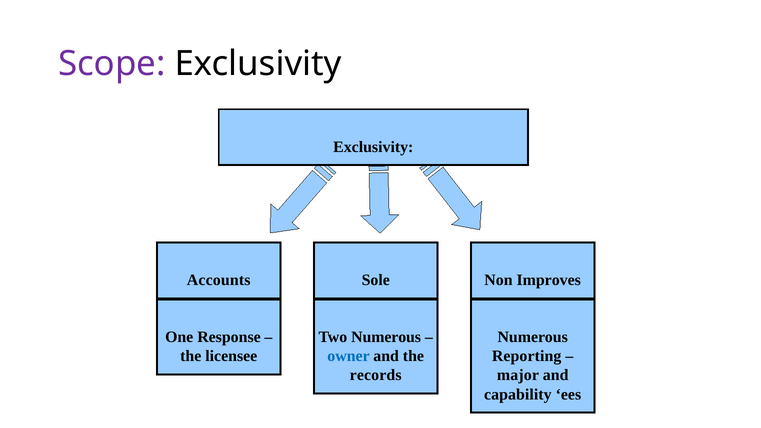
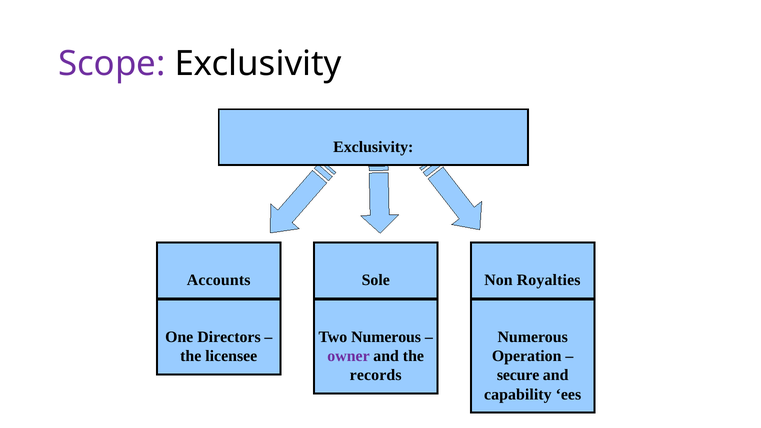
Improves: Improves -> Royalties
Response: Response -> Directors
owner colour: blue -> purple
Reporting: Reporting -> Operation
major: major -> secure
